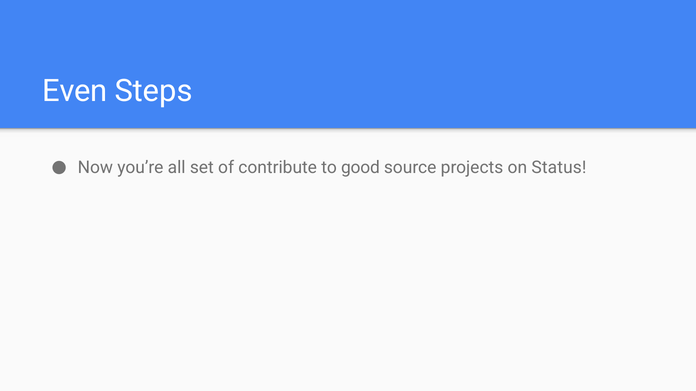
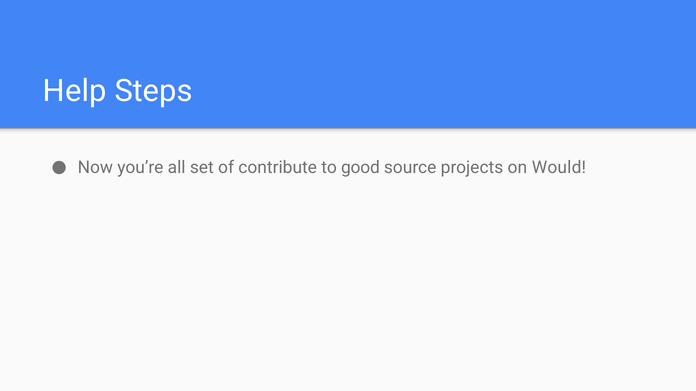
Even: Even -> Help
Status: Status -> Would
